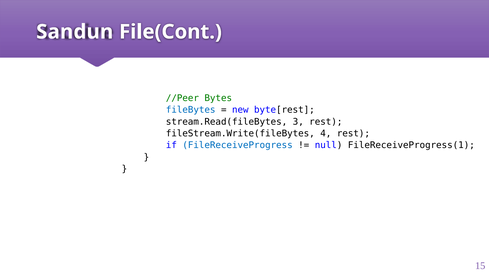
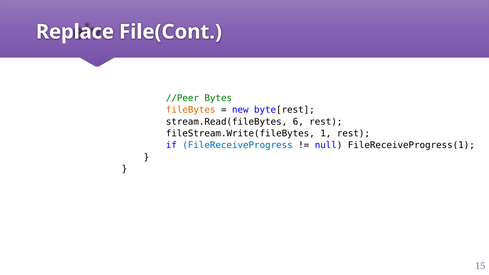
Sandun: Sandun -> Replace
fileBytes colour: blue -> orange
3: 3 -> 6
4: 4 -> 1
